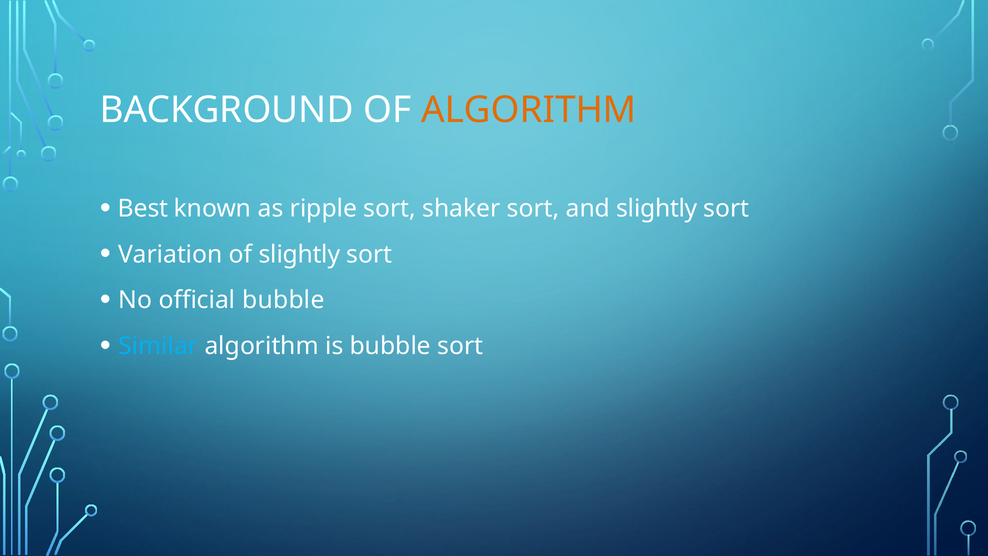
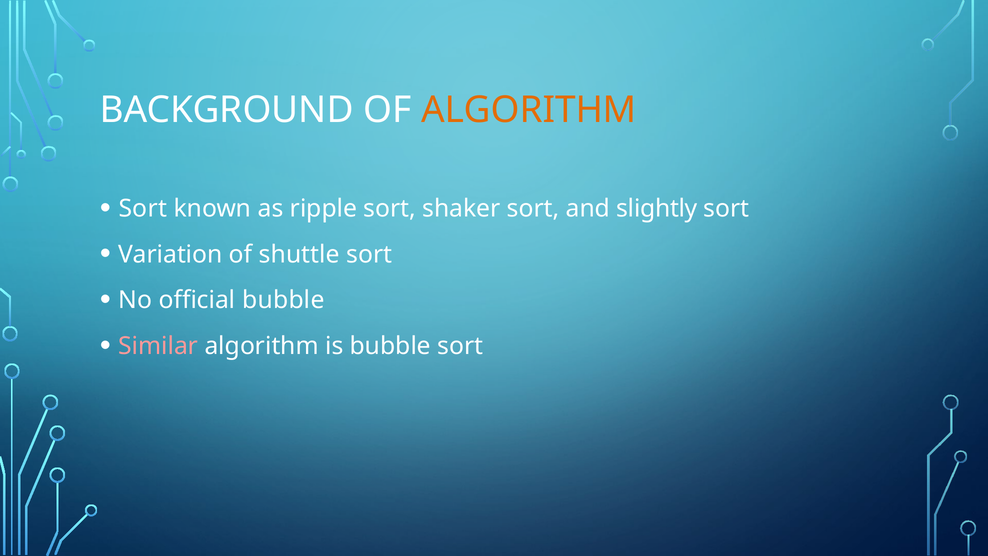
Best at (143, 208): Best -> Sort
of slightly: slightly -> shuttle
Similar colour: light blue -> pink
